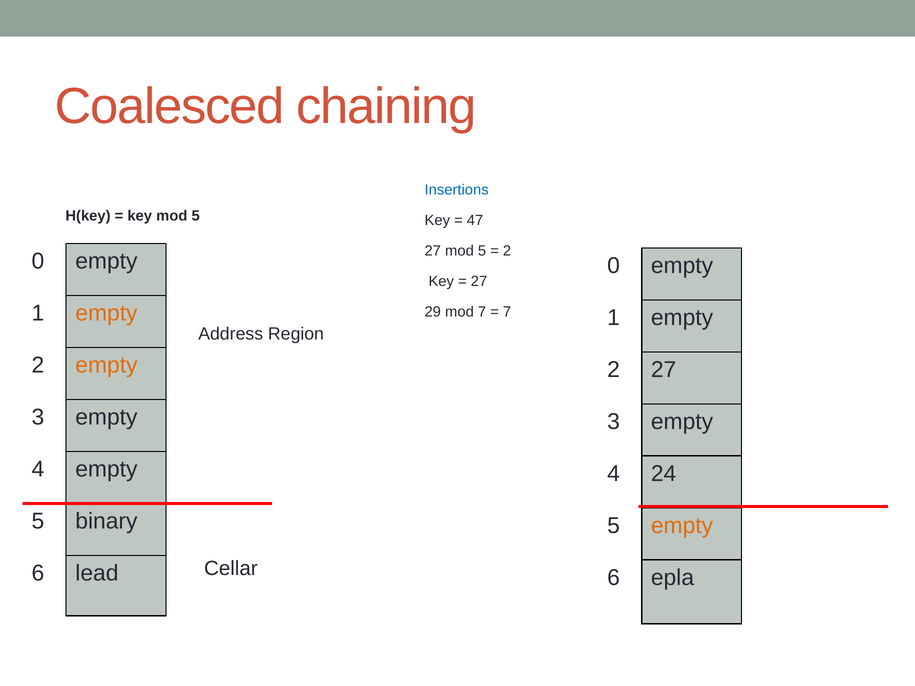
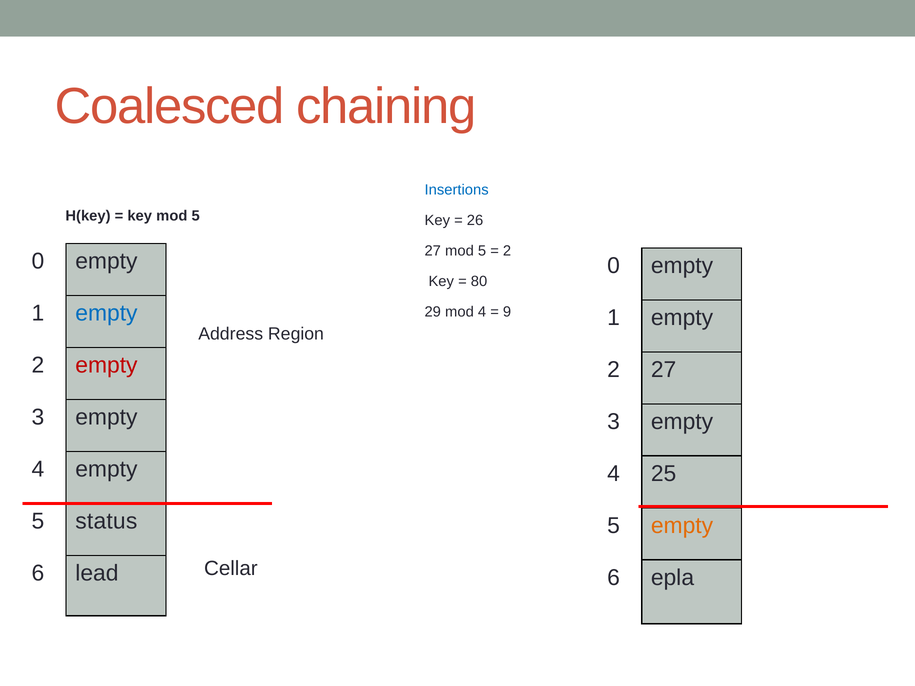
47: 47 -> 26
27 at (479, 281): 27 -> 80
empty at (106, 313) colour: orange -> blue
mod 7: 7 -> 4
7 at (507, 312): 7 -> 9
empty at (106, 365) colour: orange -> red
24: 24 -> 25
binary: binary -> status
